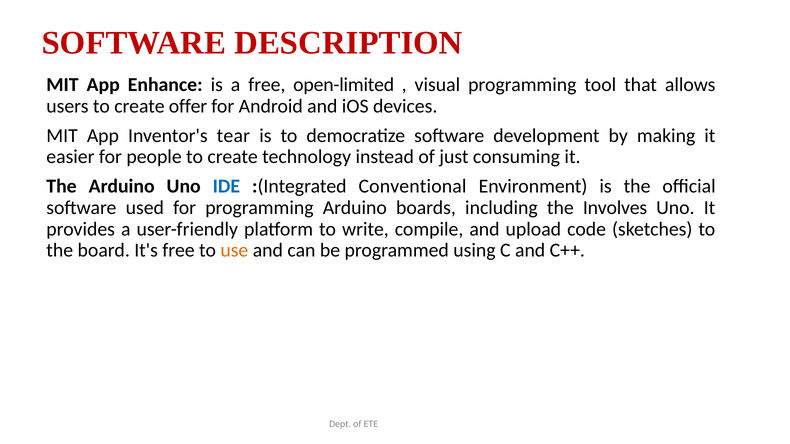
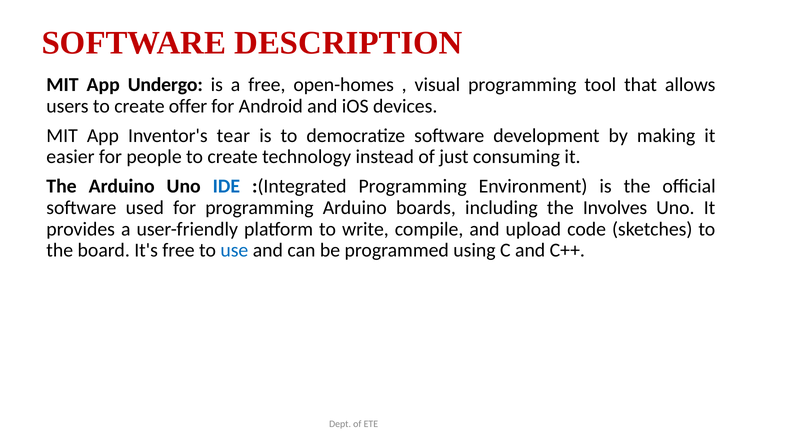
Enhance: Enhance -> Undergo
open-limited: open-limited -> open-homes
:(Integrated Conventional: Conventional -> Programming
use colour: orange -> blue
